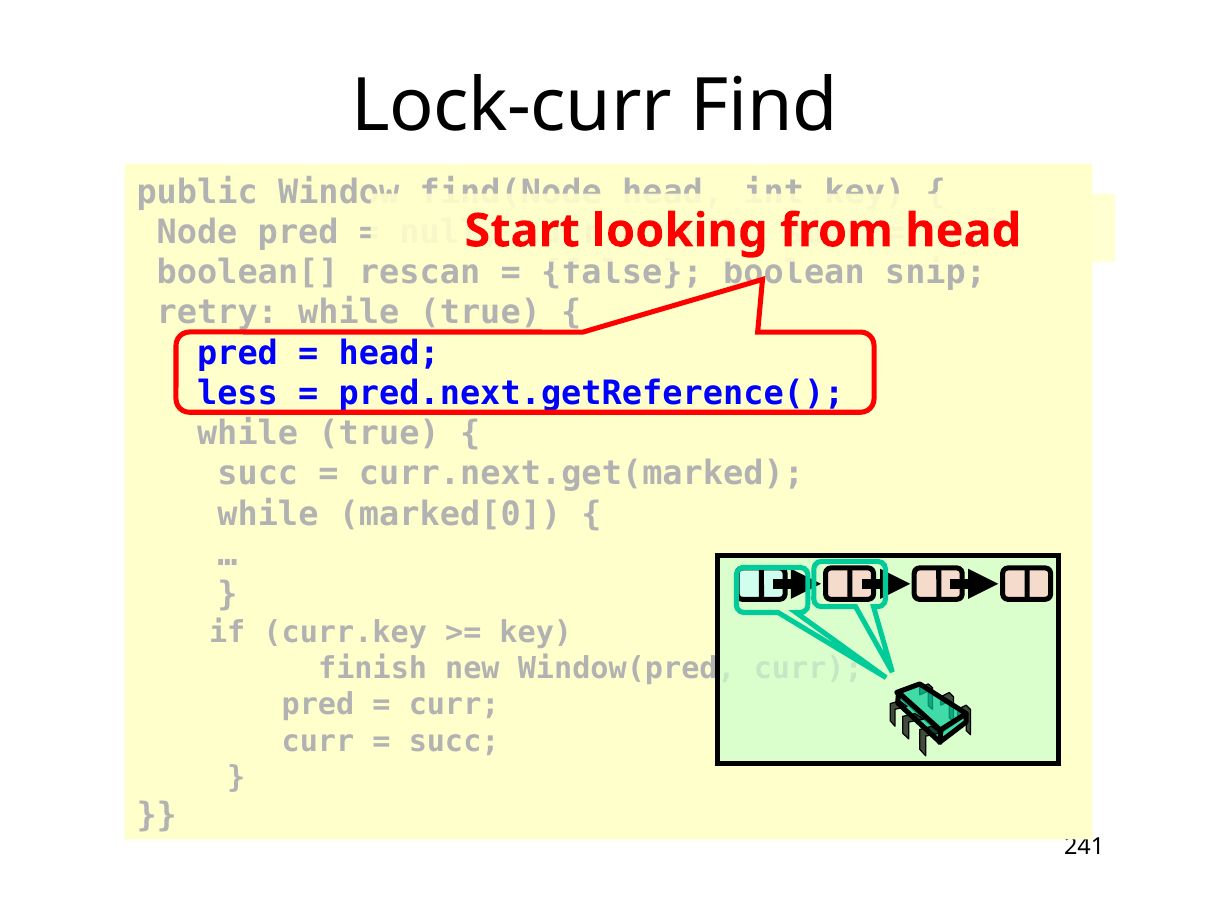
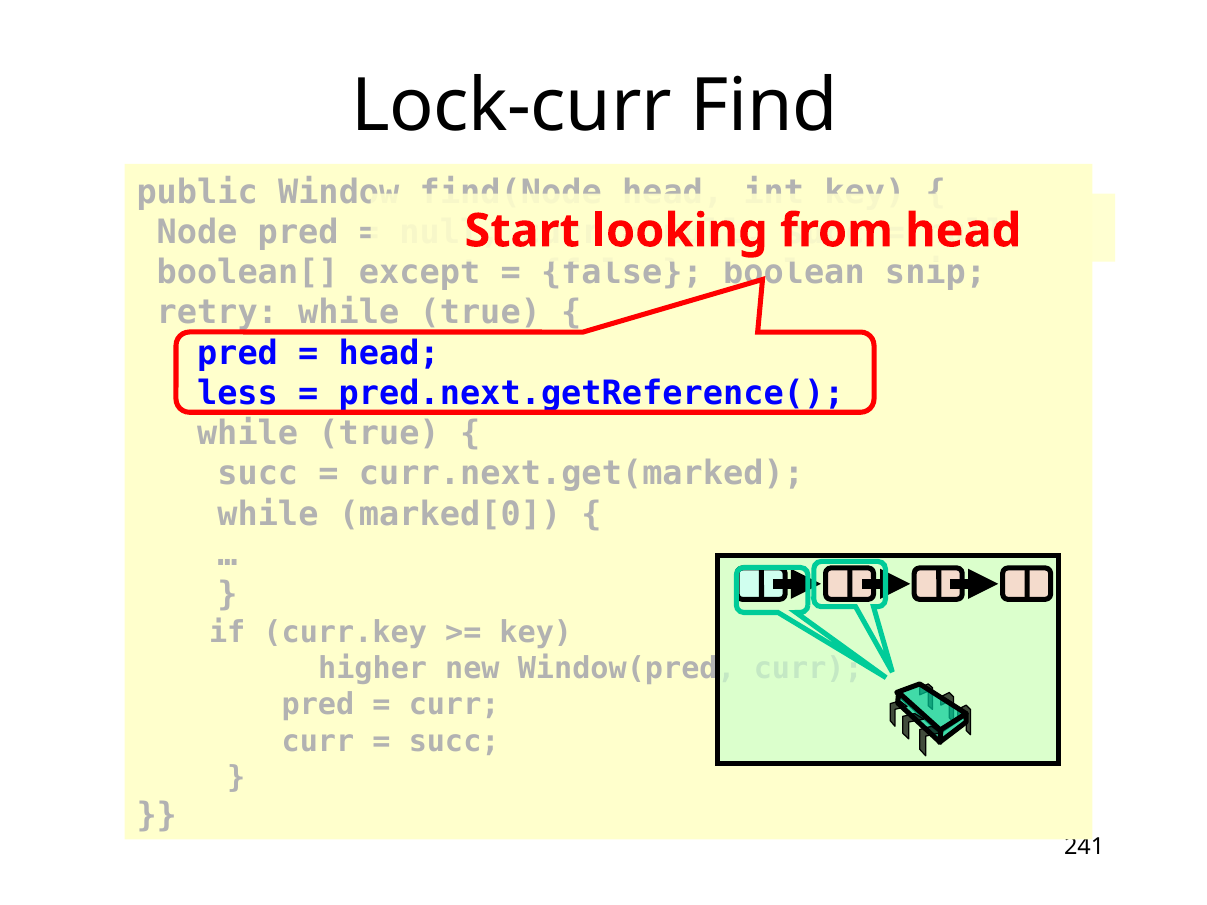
rescan: rescan -> except
finish: finish -> higher
